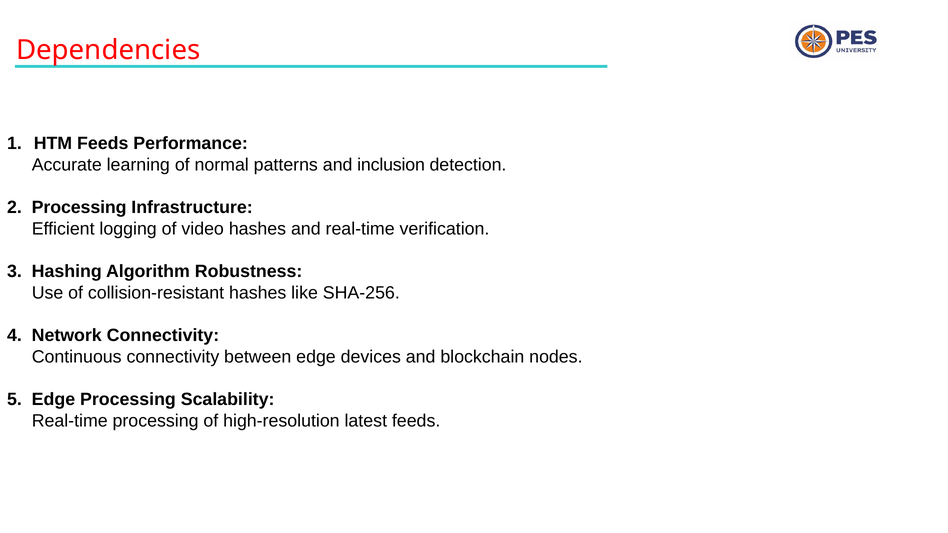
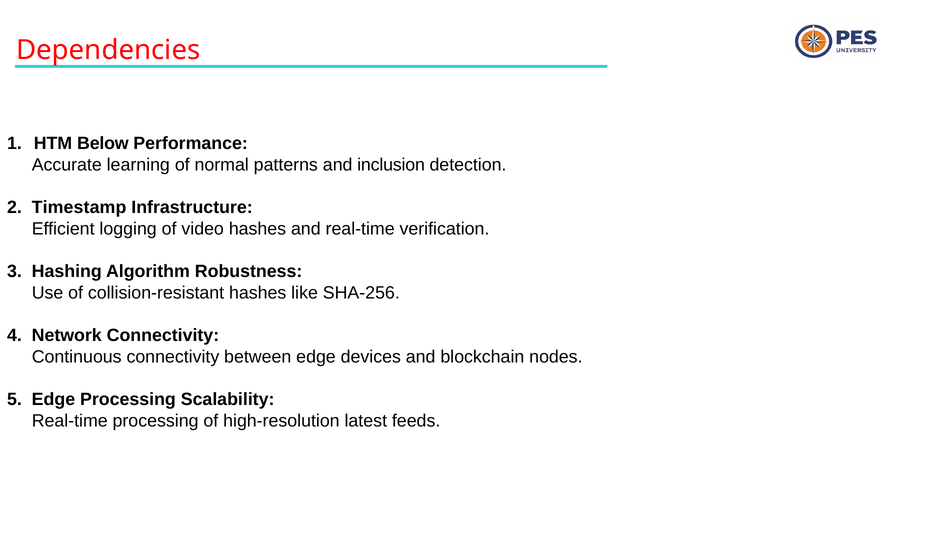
HTM Feeds: Feeds -> Below
2 Processing: Processing -> Timestamp
